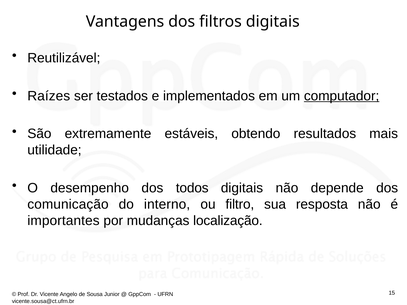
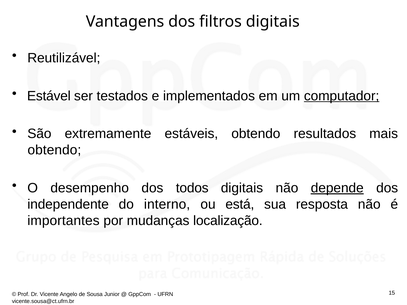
Raízes: Raízes -> Estável
utilidade at (54, 150): utilidade -> obtendo
depende underline: none -> present
comunicação: comunicação -> independente
filtro: filtro -> está
